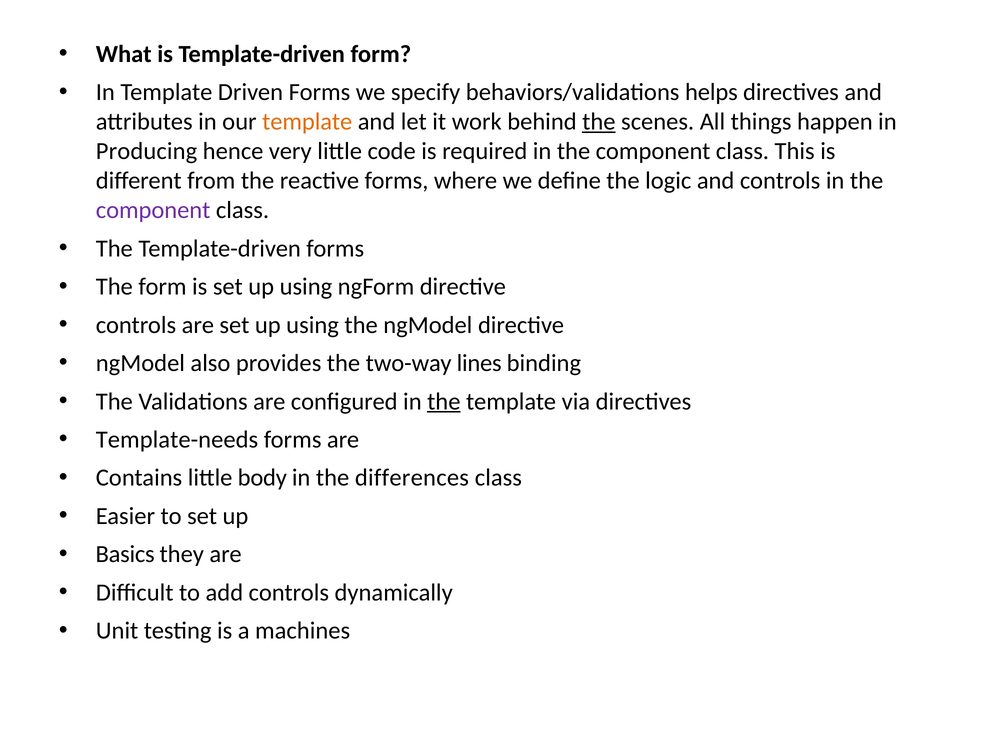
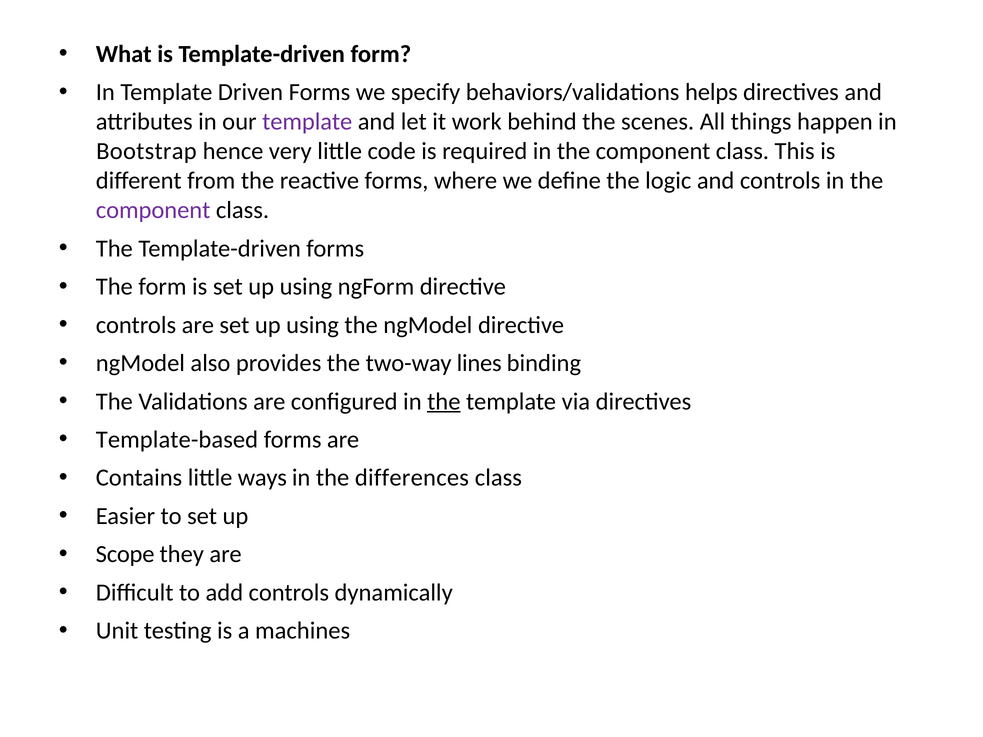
template at (307, 122) colour: orange -> purple
the at (599, 122) underline: present -> none
Producing: Producing -> Bootstrap
Template-needs: Template-needs -> Template-based
body: body -> ways
Basics: Basics -> Scope
